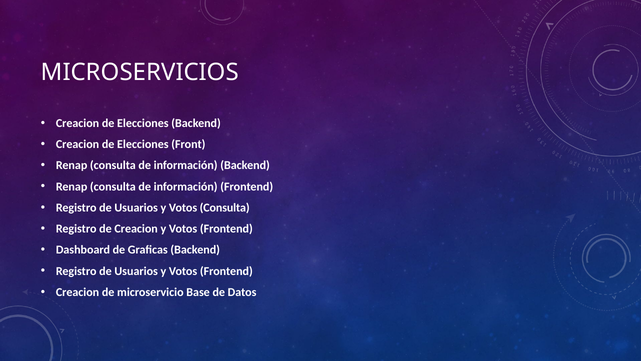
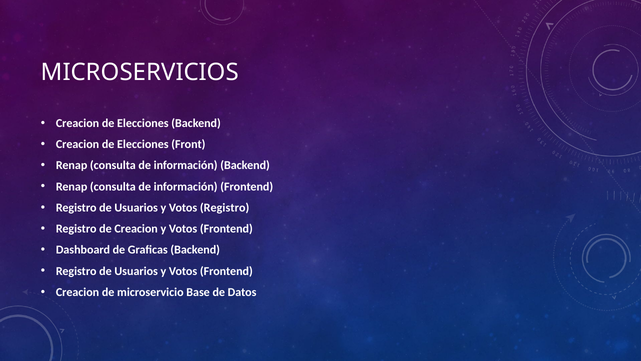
Votos Consulta: Consulta -> Registro
